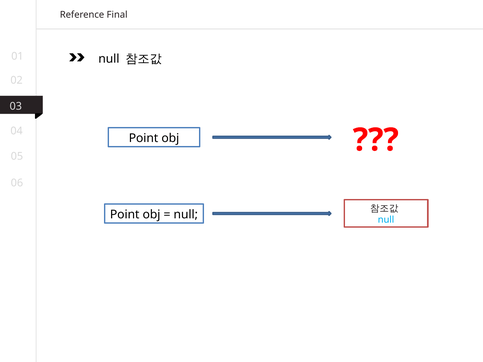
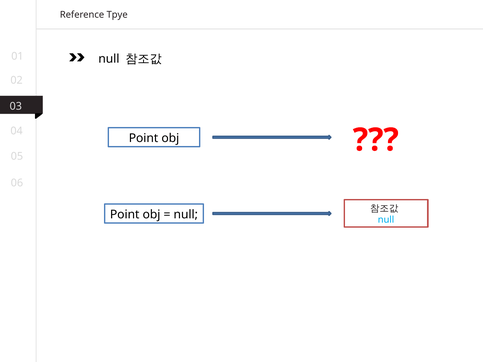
Final: Final -> Tpye
